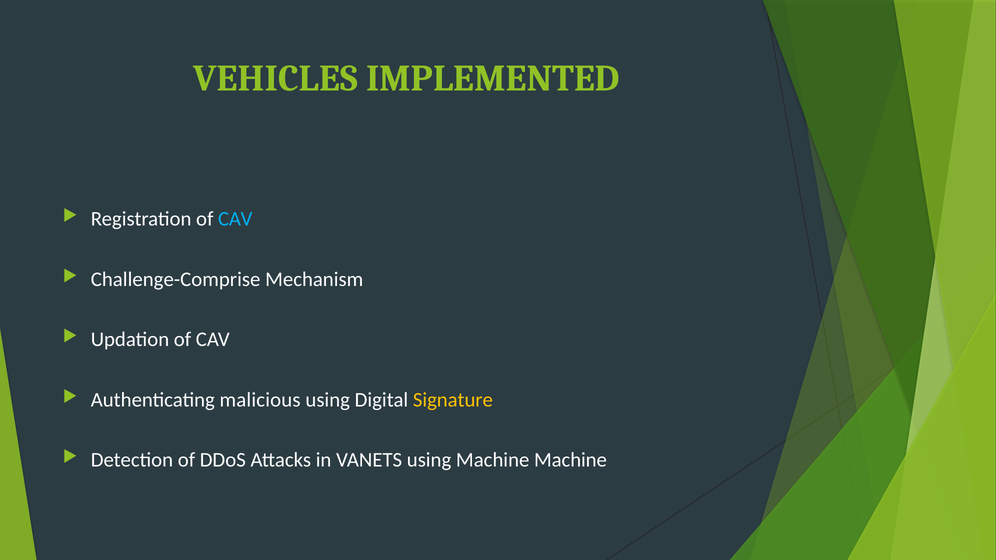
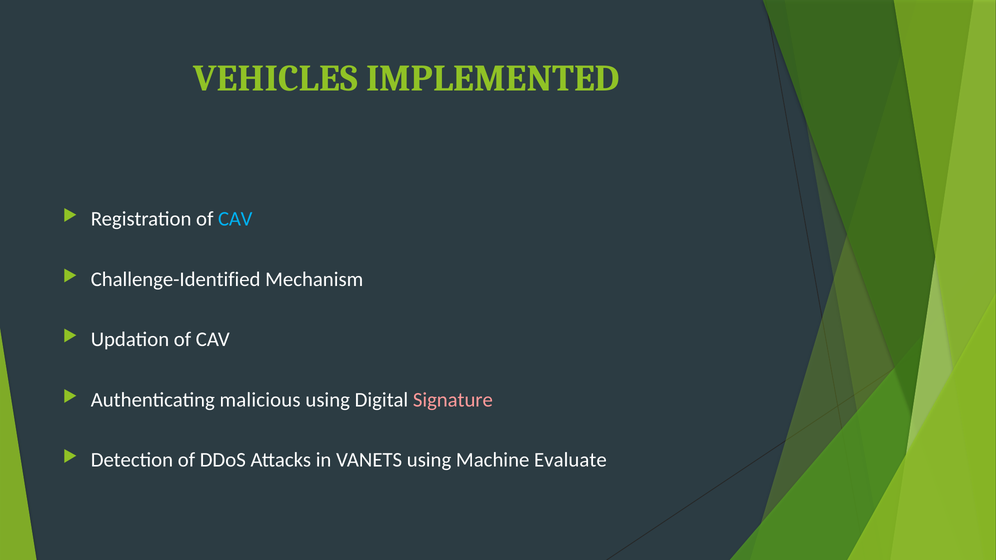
Challenge-Comprise: Challenge-Comprise -> Challenge-Identified
Signature colour: yellow -> pink
Machine Machine: Machine -> Evaluate
